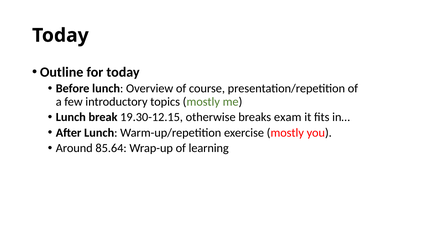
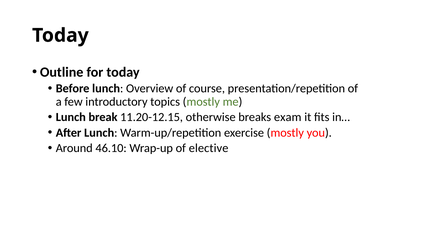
19.30-12.15: 19.30-12.15 -> 11.20-12.15
85.64: 85.64 -> 46.10
learning: learning -> elective
